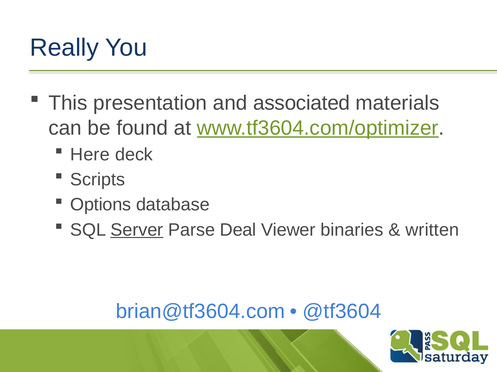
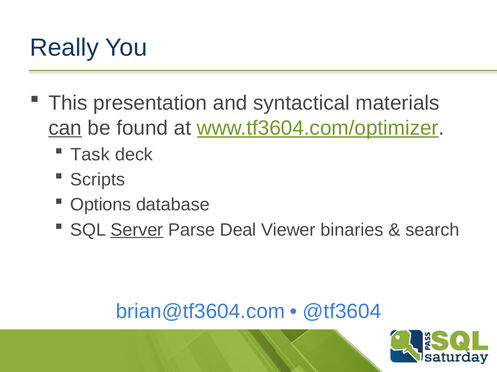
associated: associated -> syntactical
can underline: none -> present
Here: Here -> Task
written: written -> search
